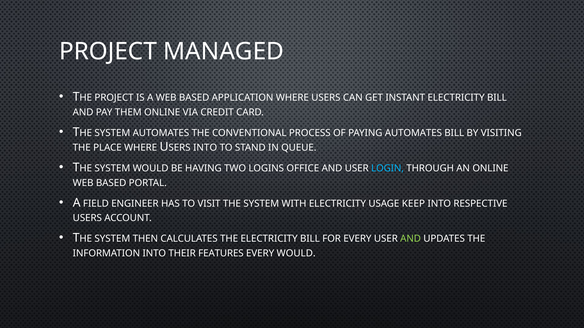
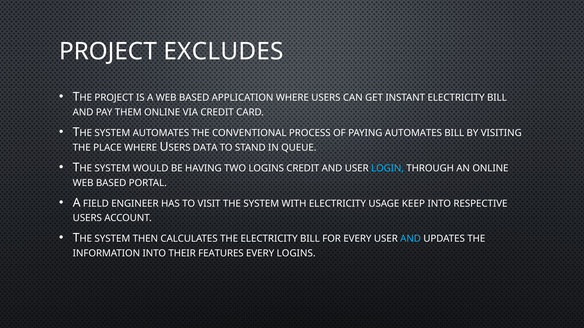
MANAGED: MANAGED -> EXCLUDES
INTO at (205, 148): INTO -> DATA
LOGINS OFFICE: OFFICE -> CREDIT
AND at (411, 239) colour: light green -> light blue
EVERY WOULD: WOULD -> LOGINS
